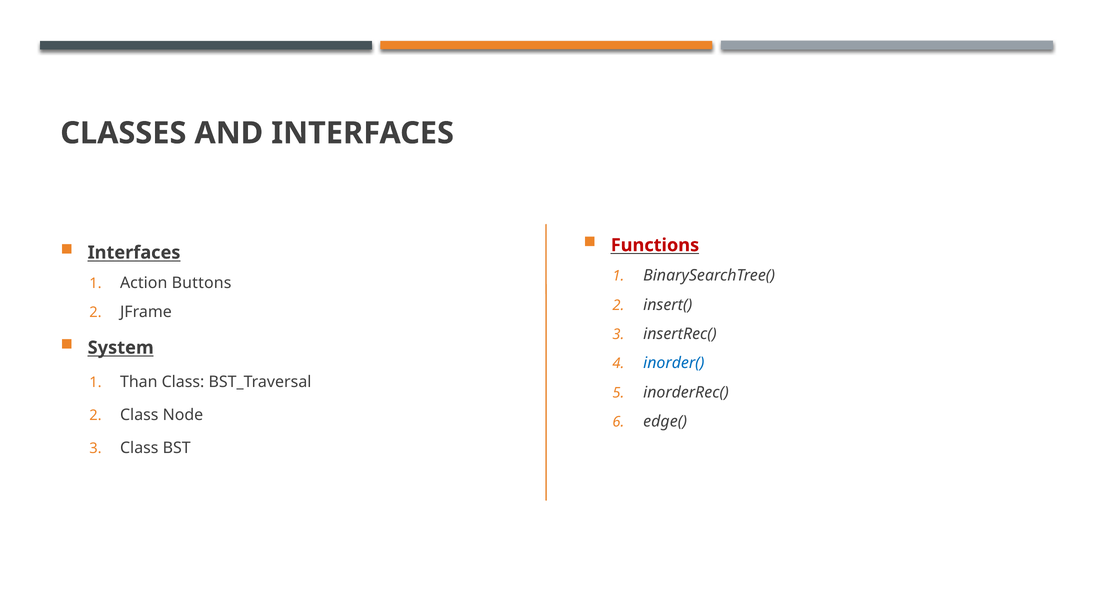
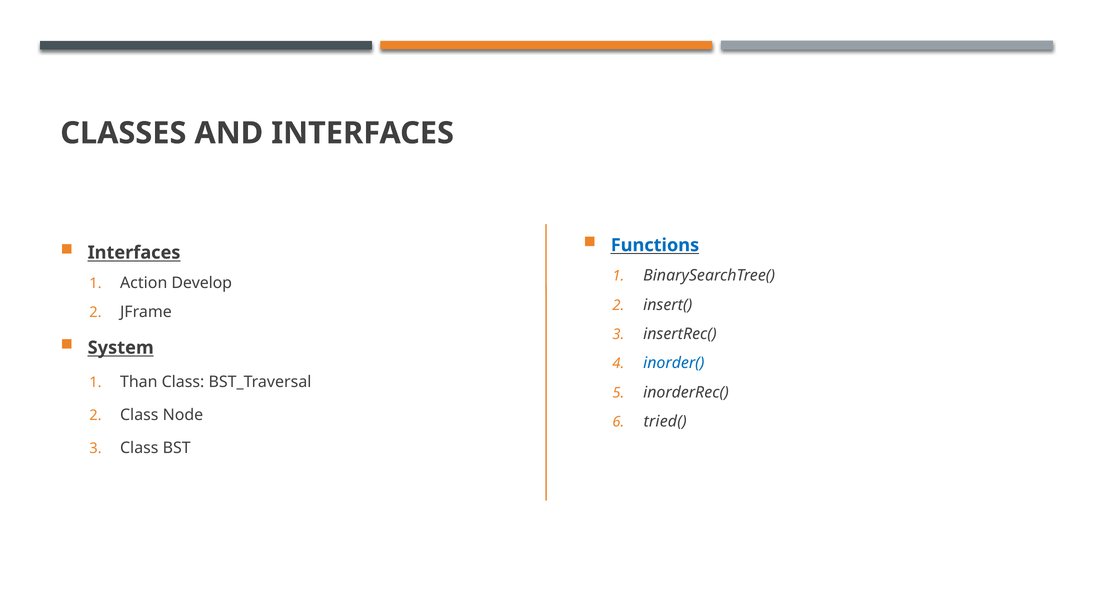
Functions colour: red -> blue
Buttons: Buttons -> Develop
edge(: edge( -> tried(
